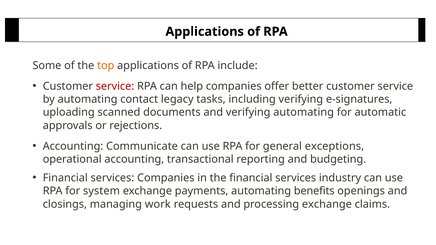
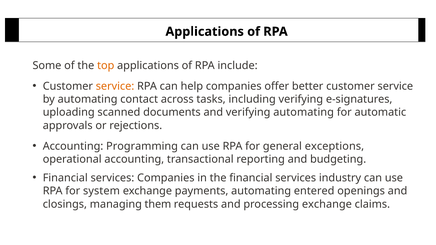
service at (115, 86) colour: red -> orange
legacy: legacy -> across
Communicate: Communicate -> Programming
benefits: benefits -> entered
work: work -> them
